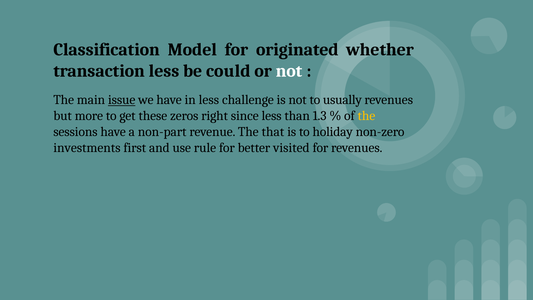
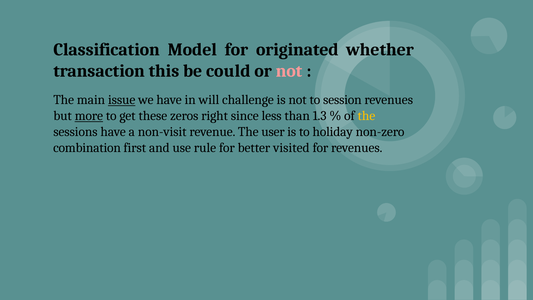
transaction less: less -> this
not at (289, 71) colour: white -> pink
in less: less -> will
usually: usually -> session
more underline: none -> present
non-part: non-part -> non-visit
that: that -> user
investments: investments -> combination
